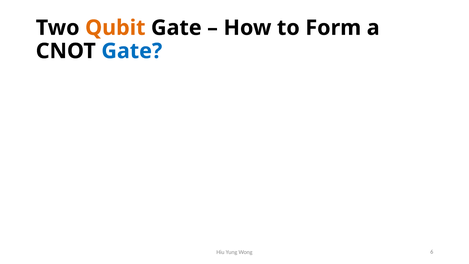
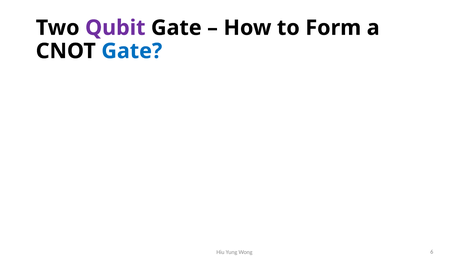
Qubit colour: orange -> purple
